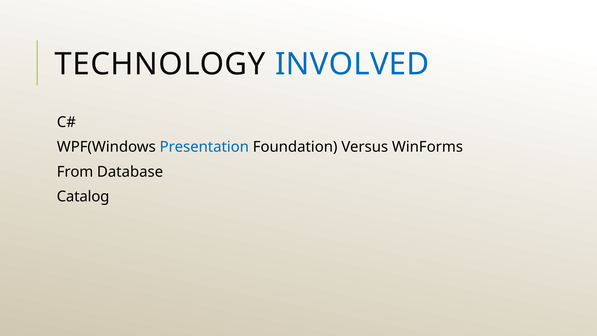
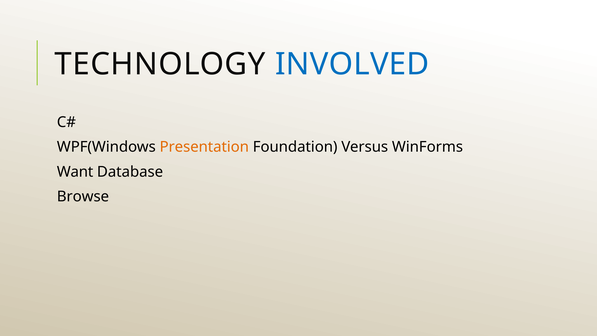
Presentation colour: blue -> orange
From: From -> Want
Catalog: Catalog -> Browse
